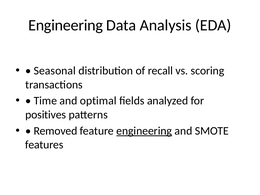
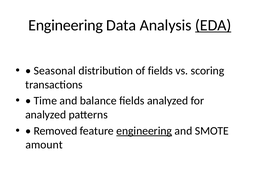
EDA underline: none -> present
of recall: recall -> fields
optimal: optimal -> balance
positives at (46, 115): positives -> analyzed
features: features -> amount
